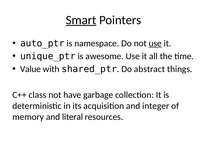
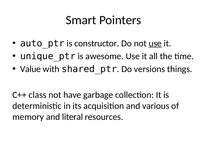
Smart underline: present -> none
namespace: namespace -> constructor
abstract: abstract -> versions
integer: integer -> various
